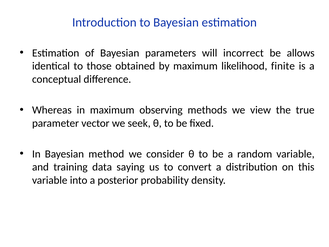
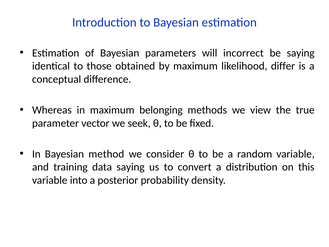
be allows: allows -> saying
finite: finite -> differ
observing: observing -> belonging
